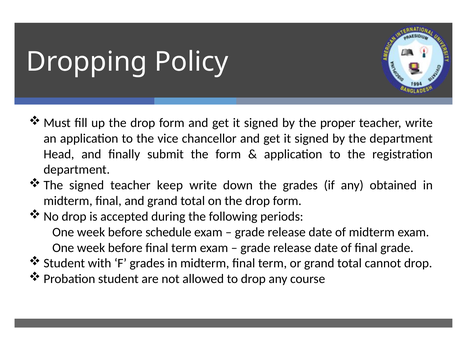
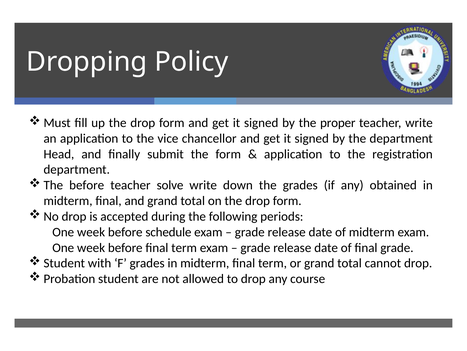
The signed: signed -> before
keep: keep -> solve
